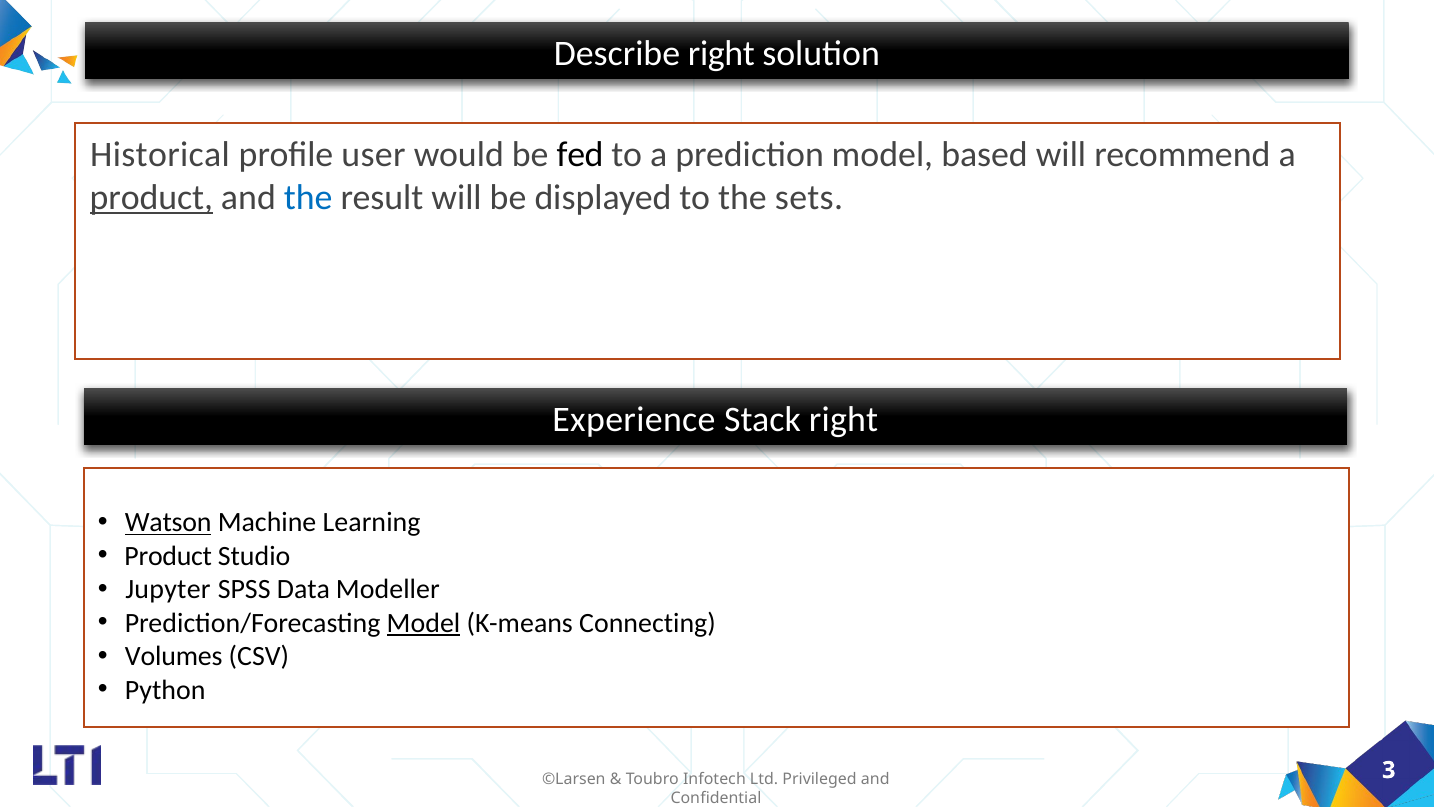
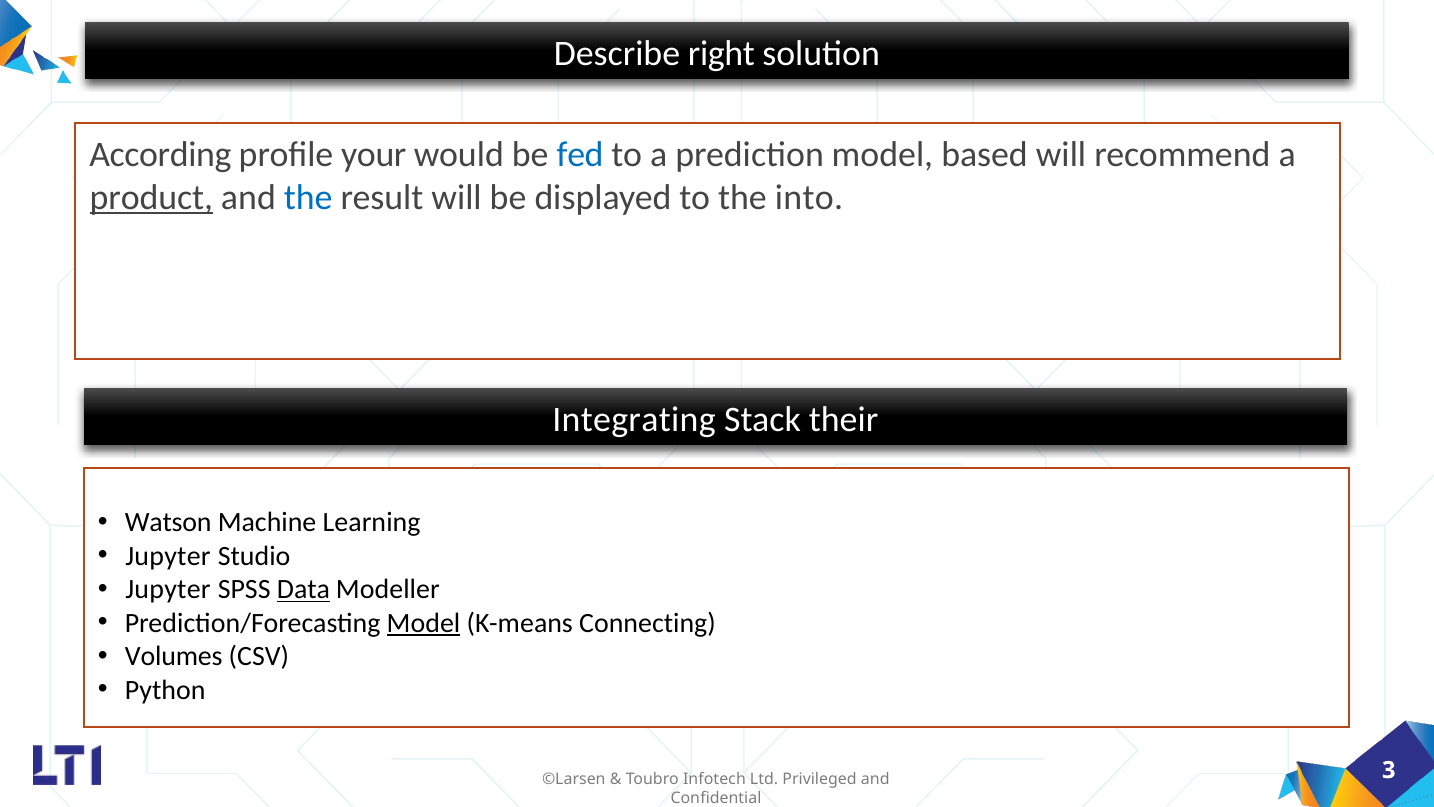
Historical: Historical -> According
user: user -> your
fed colour: black -> blue
sets: sets -> into
Experience: Experience -> Integrating
Stack right: right -> their
Watson underline: present -> none
Product at (168, 556): Product -> Jupyter
Data underline: none -> present
